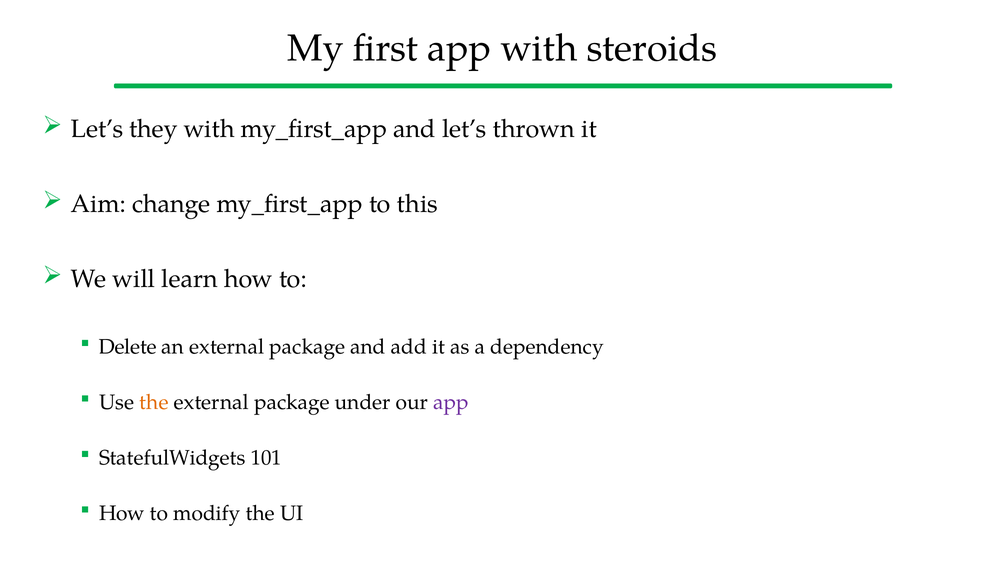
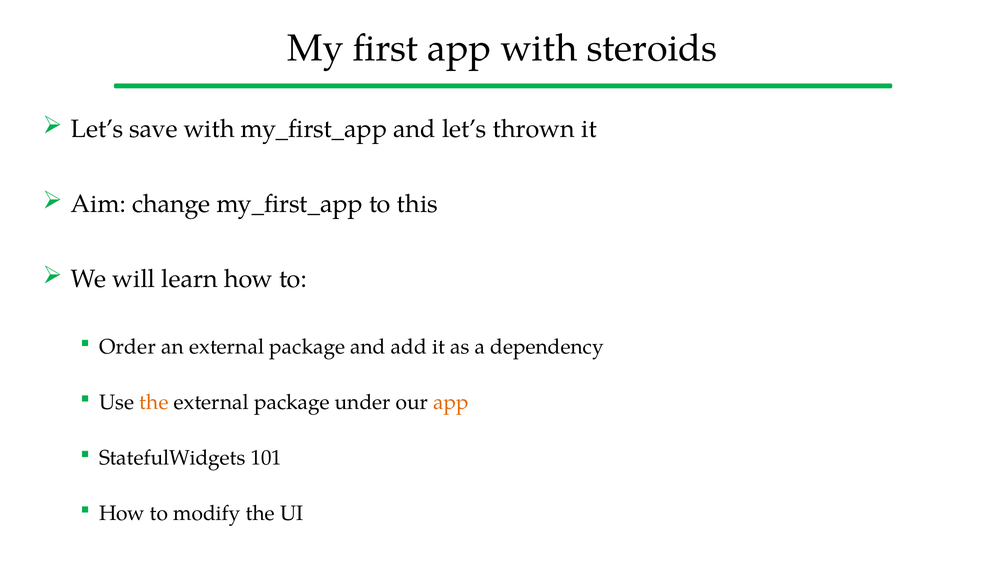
they: they -> save
Delete: Delete -> Order
app at (451, 402) colour: purple -> orange
